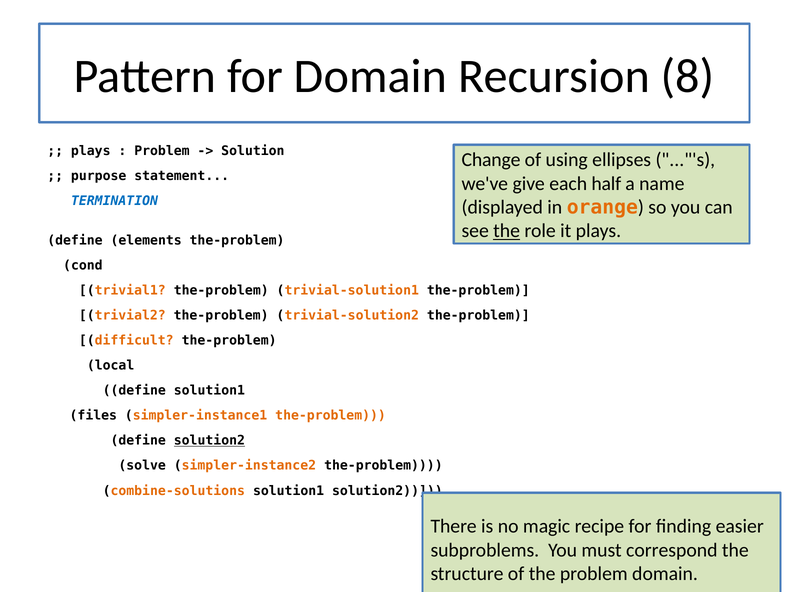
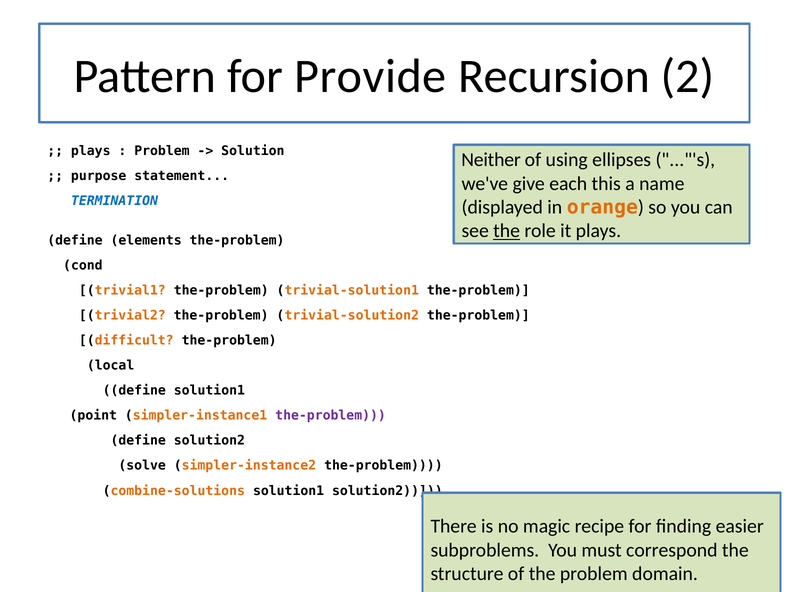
for Domain: Domain -> Provide
8: 8 -> 2
Change: Change -> Neither
half: half -> this
files: files -> point
the-problem at (331, 415) colour: orange -> purple
solution2 at (209, 440) underline: present -> none
